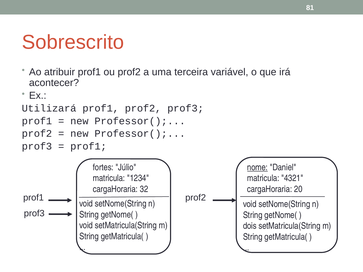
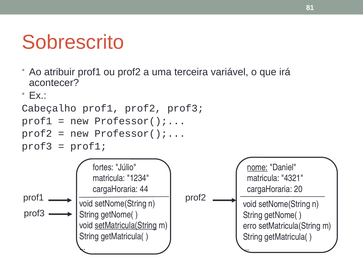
Utilizará: Utilizará -> Cabeçalho
32: 32 -> 44
setMatricula(String at (126, 226) underline: none -> present
dois: dois -> erro
